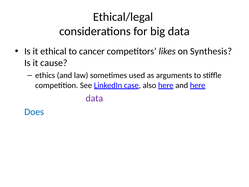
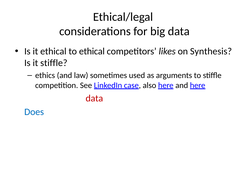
to cancer: cancer -> ethical
it cause: cause -> stiffle
data at (94, 98) colour: purple -> red
